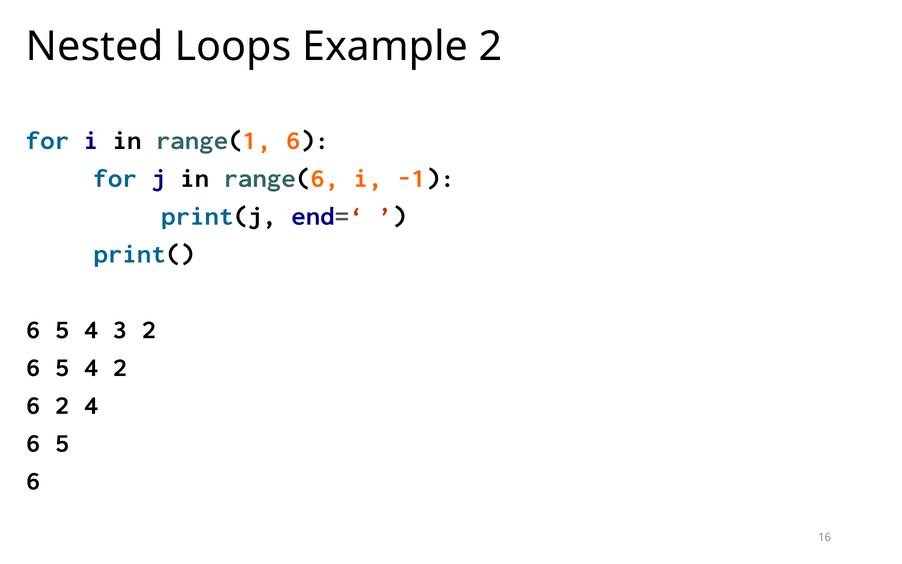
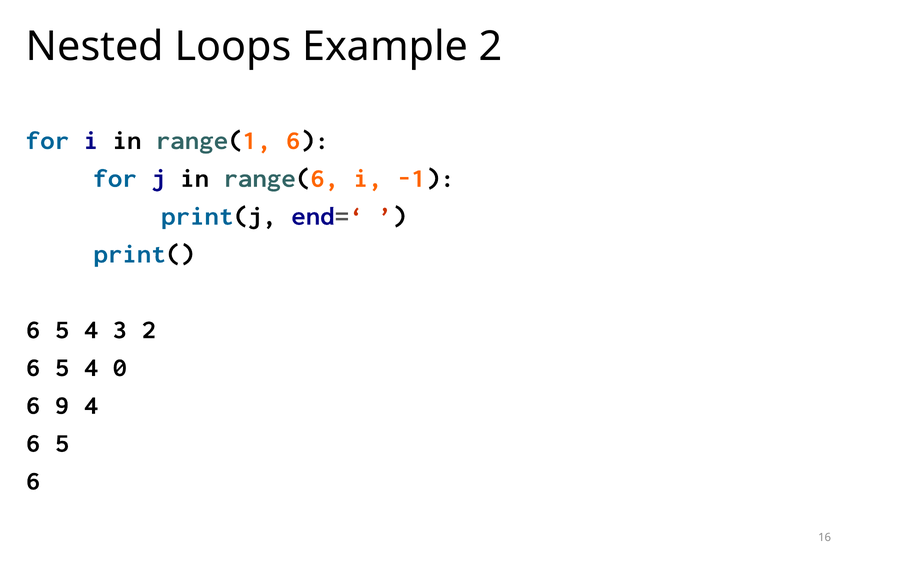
4 2: 2 -> 0
6 2: 2 -> 9
